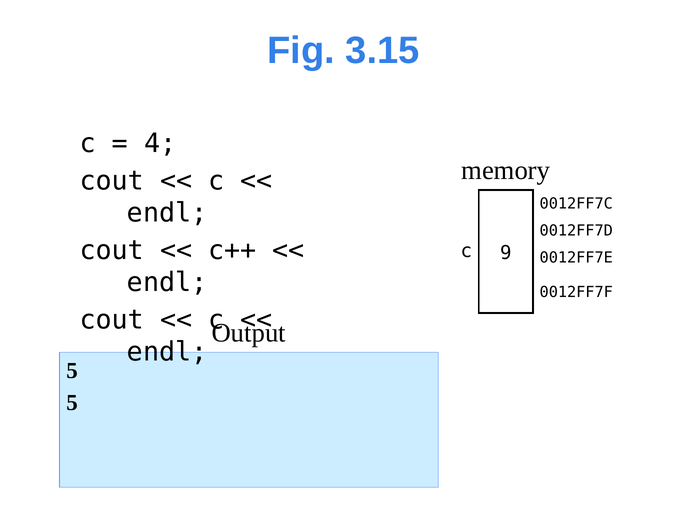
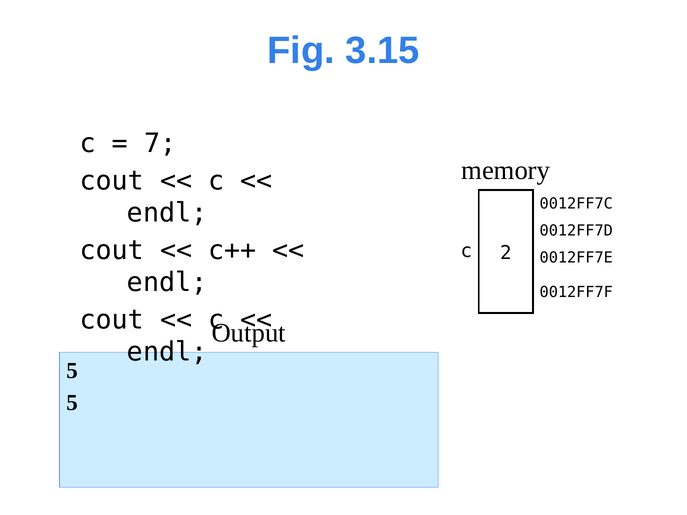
4: 4 -> 7
9: 9 -> 2
